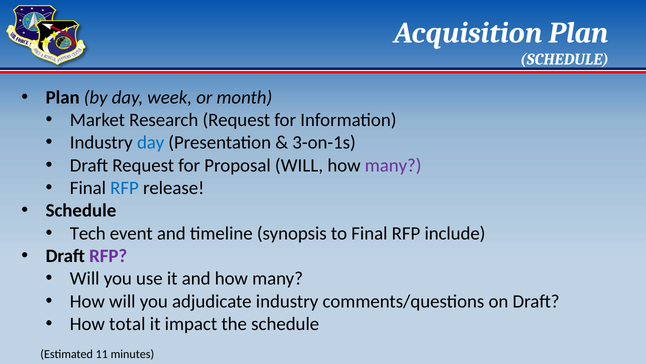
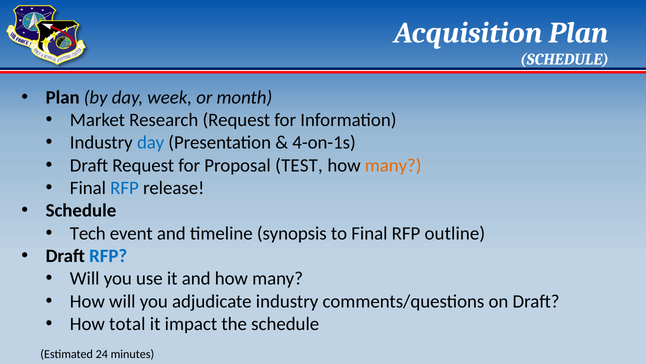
3-on-1s: 3-on-1s -> 4-on-1s
Proposal WILL: WILL -> TEST
many at (393, 165) colour: purple -> orange
include: include -> outline
RFP at (108, 256) colour: purple -> blue
11: 11 -> 24
